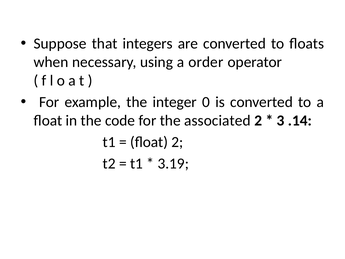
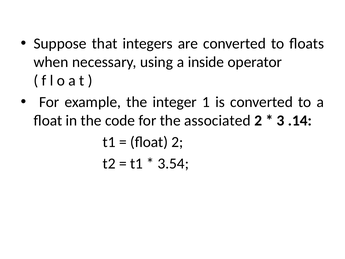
order: order -> inside
0: 0 -> 1
3.19: 3.19 -> 3.54
